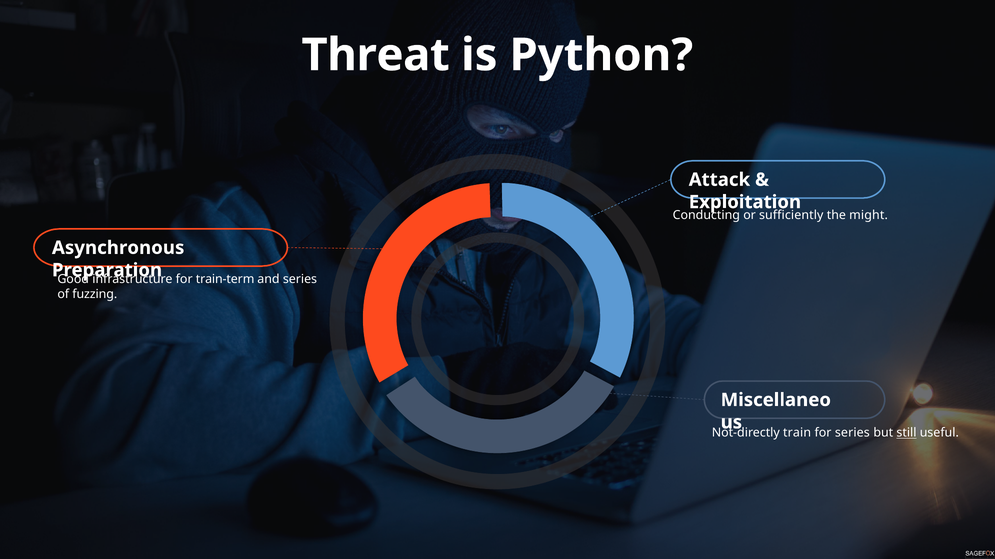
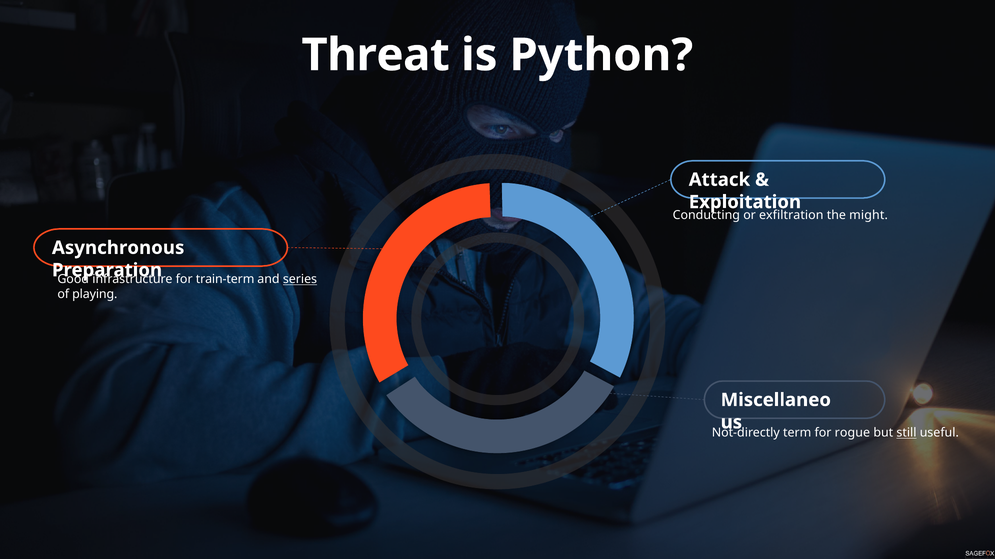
sufficiently: sufficiently -> exfiltration
series at (300, 280) underline: none -> present
fuzzing: fuzzing -> playing
train: train -> term
for series: series -> rogue
